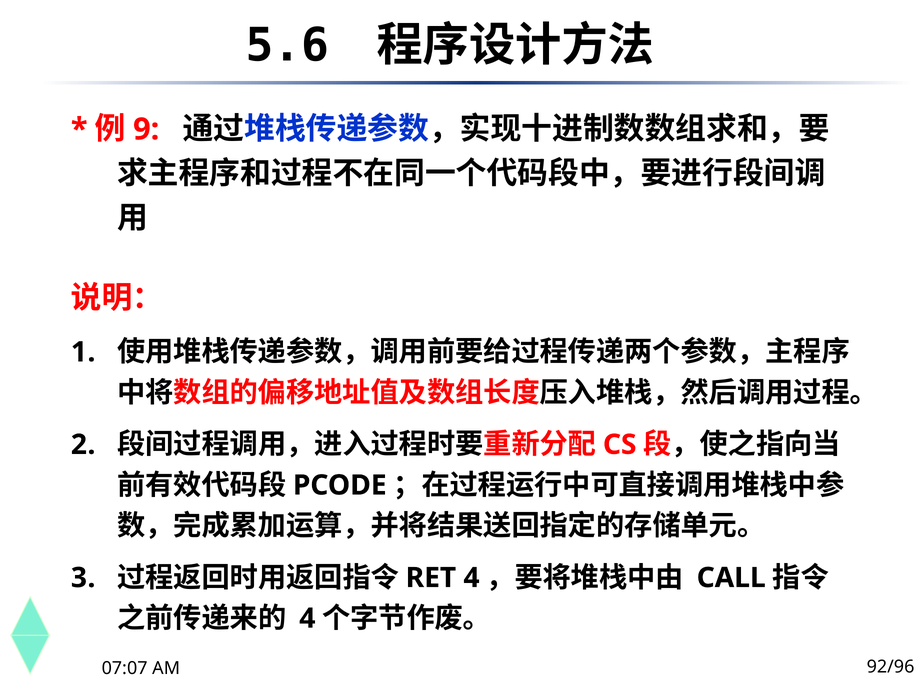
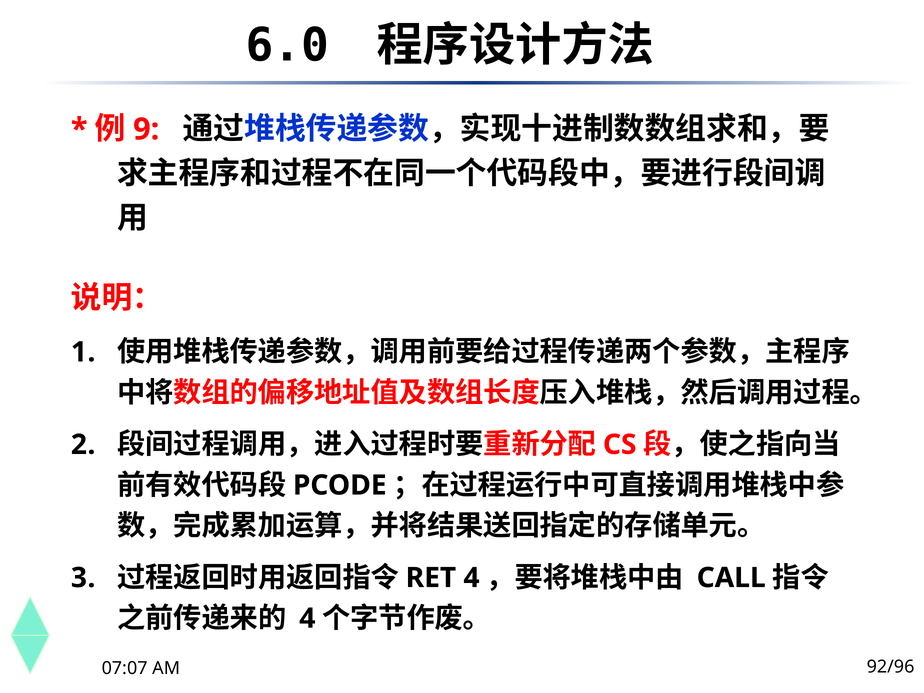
5.6: 5.6 -> 6.0
